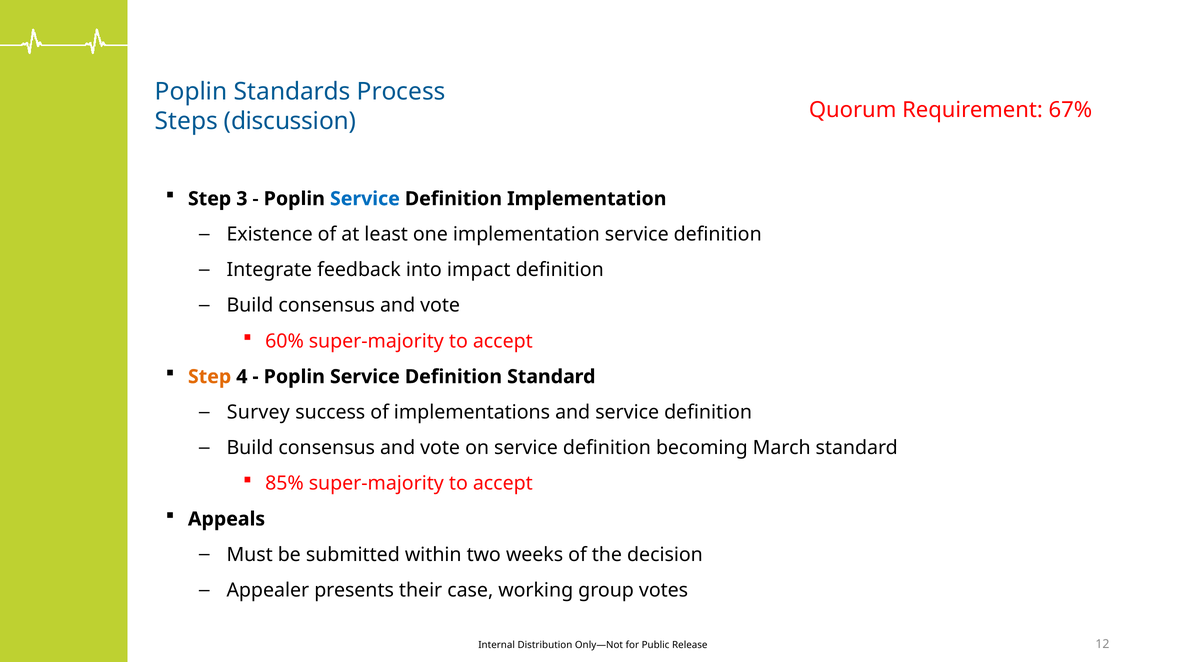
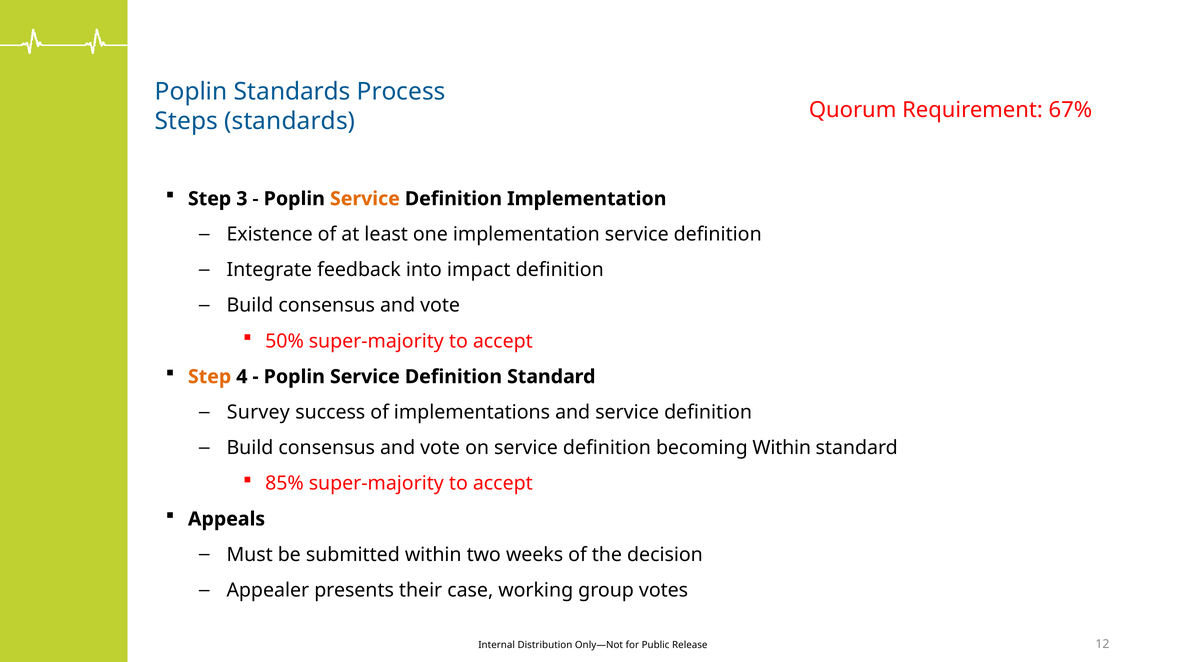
Steps discussion: discussion -> standards
Service at (365, 199) colour: blue -> orange
60%: 60% -> 50%
becoming March: March -> Within
